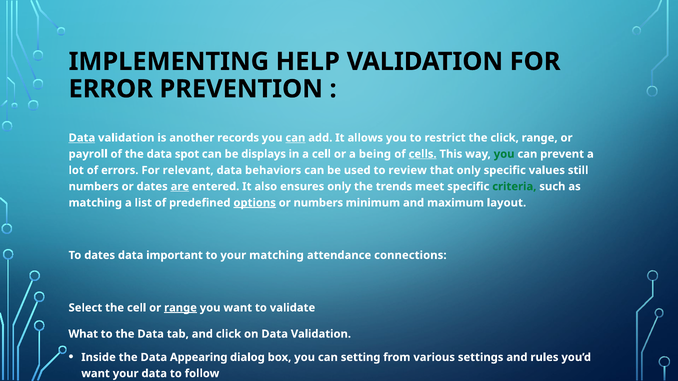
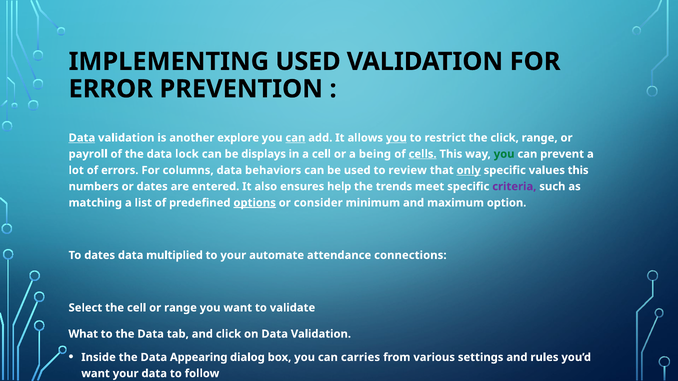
IMPLEMENTING HELP: HELP -> USED
records: records -> explore
you at (396, 138) underline: none -> present
spot: spot -> lock
relevant: relevant -> columns
only at (469, 170) underline: none -> present
values still: still -> this
are underline: present -> none
ensures only: only -> help
criteria colour: green -> purple
or numbers: numbers -> consider
layout: layout -> option
important: important -> multiplied
your matching: matching -> automate
range at (180, 308) underline: present -> none
setting: setting -> carries
